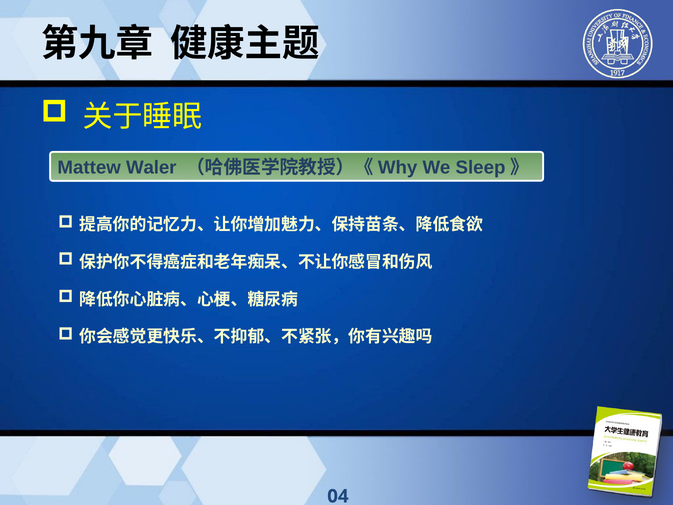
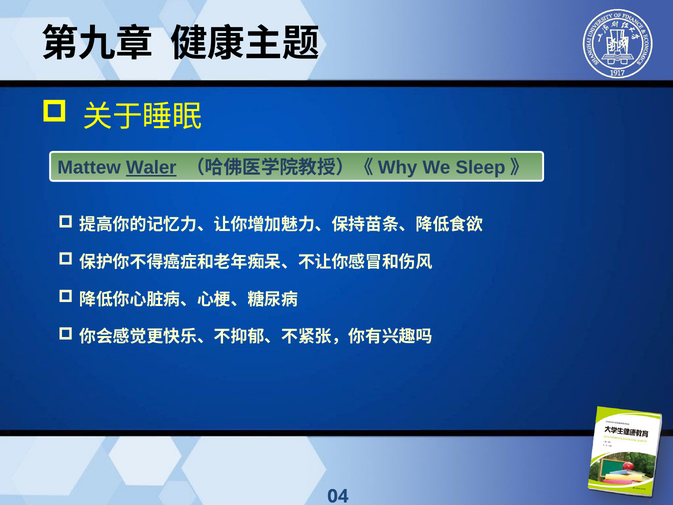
Waler underline: none -> present
